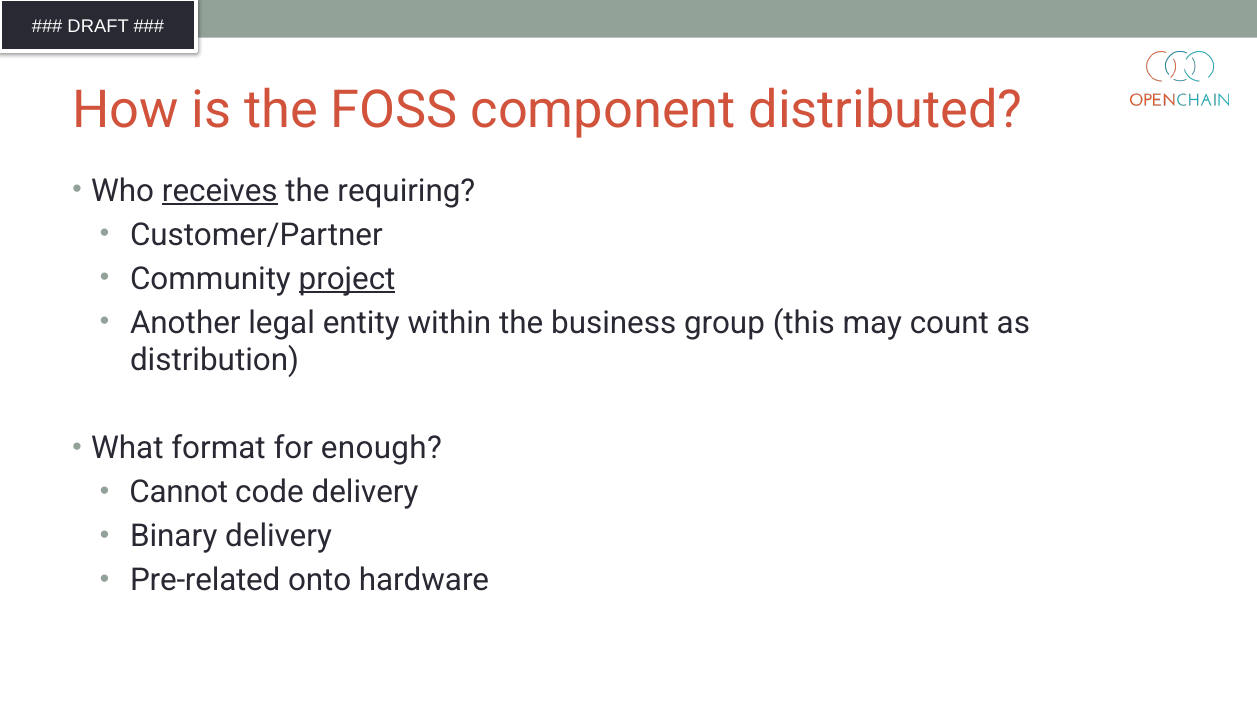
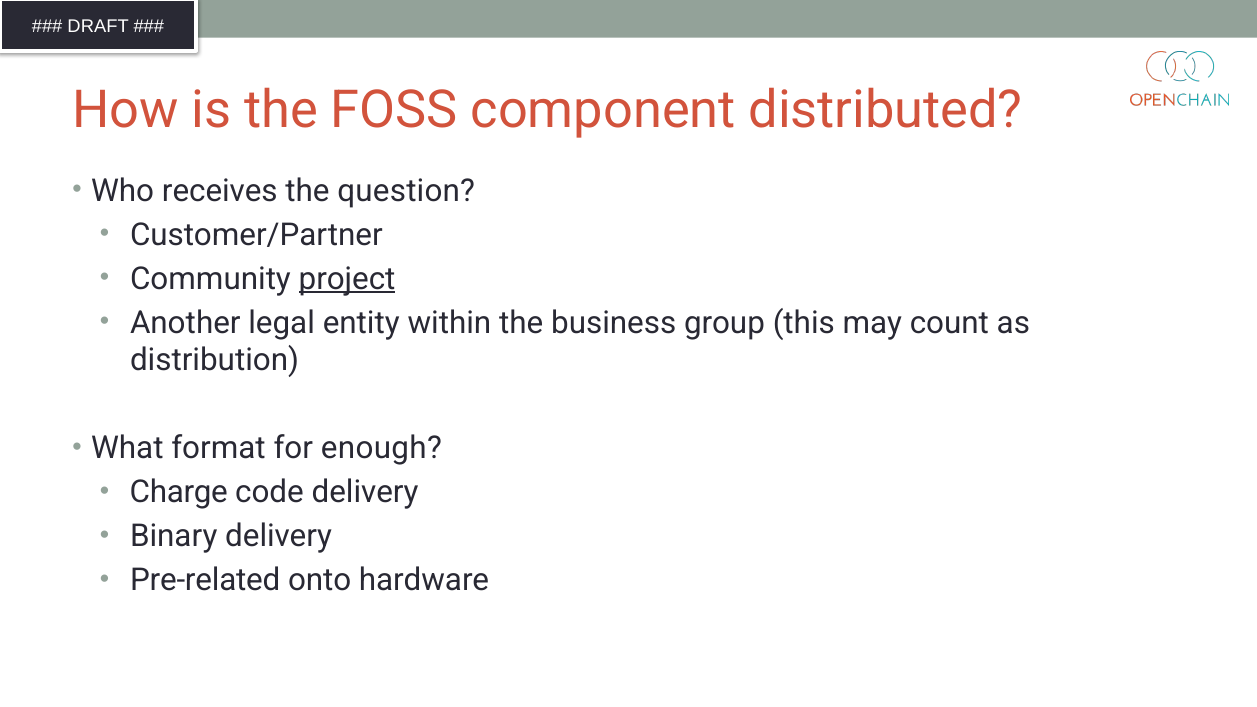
receives underline: present -> none
requiring: requiring -> question
Cannot: Cannot -> Charge
